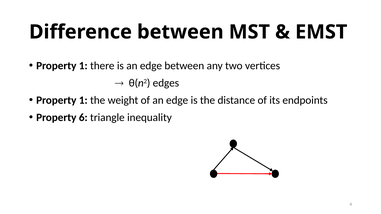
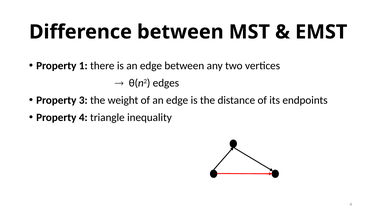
1 at (83, 100): 1 -> 3
Property 6: 6 -> 4
